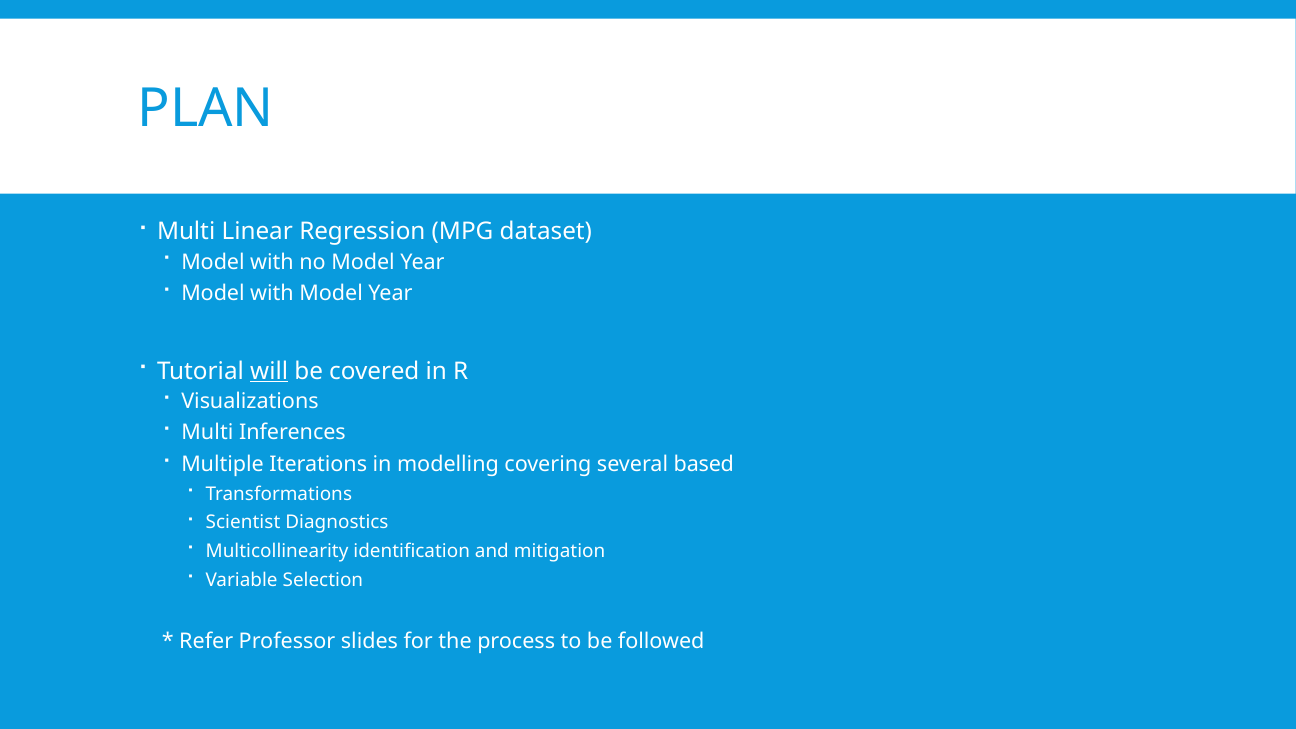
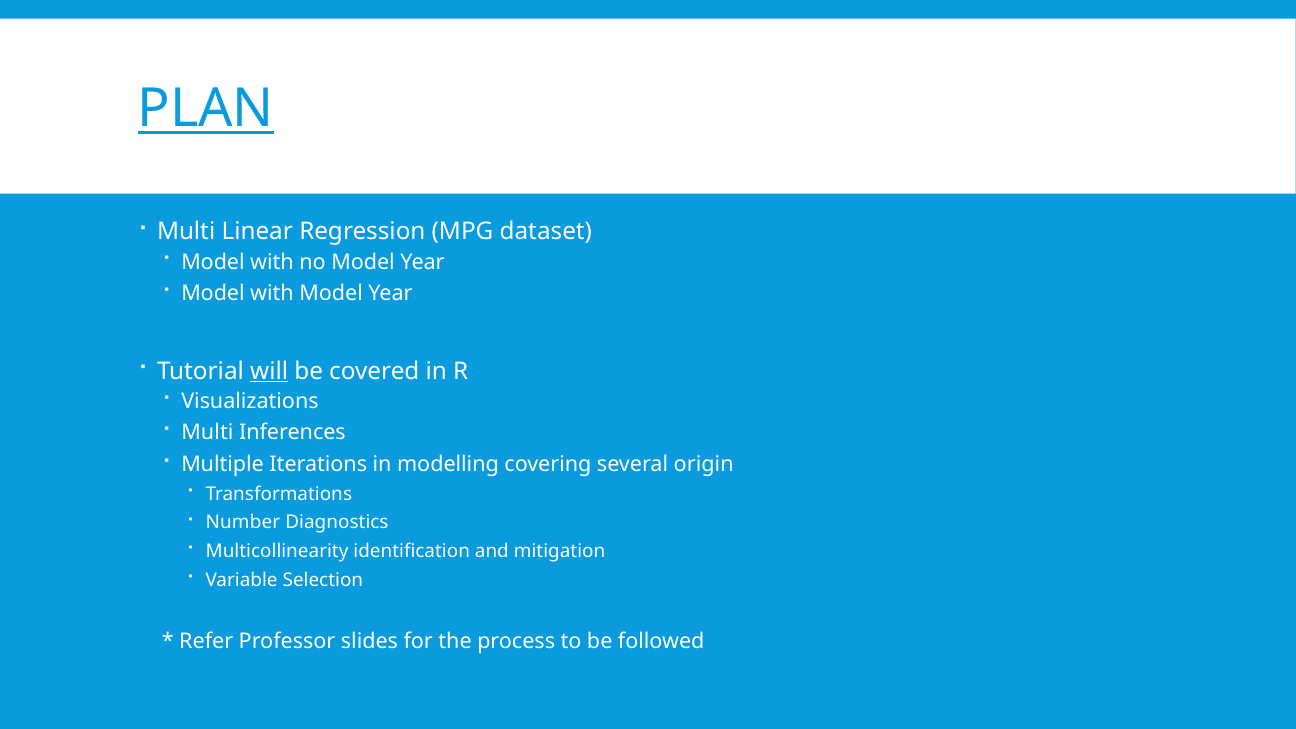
PLAN underline: none -> present
based: based -> origin
Scientist: Scientist -> Number
